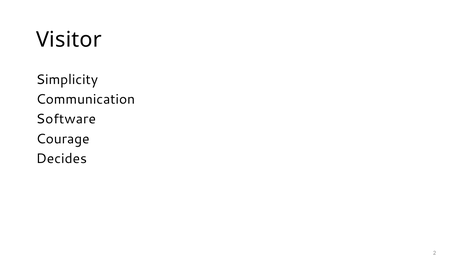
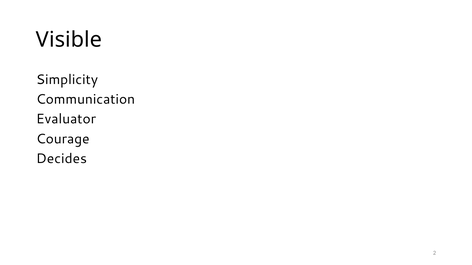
Visitor: Visitor -> Visible
Software: Software -> Evaluator
